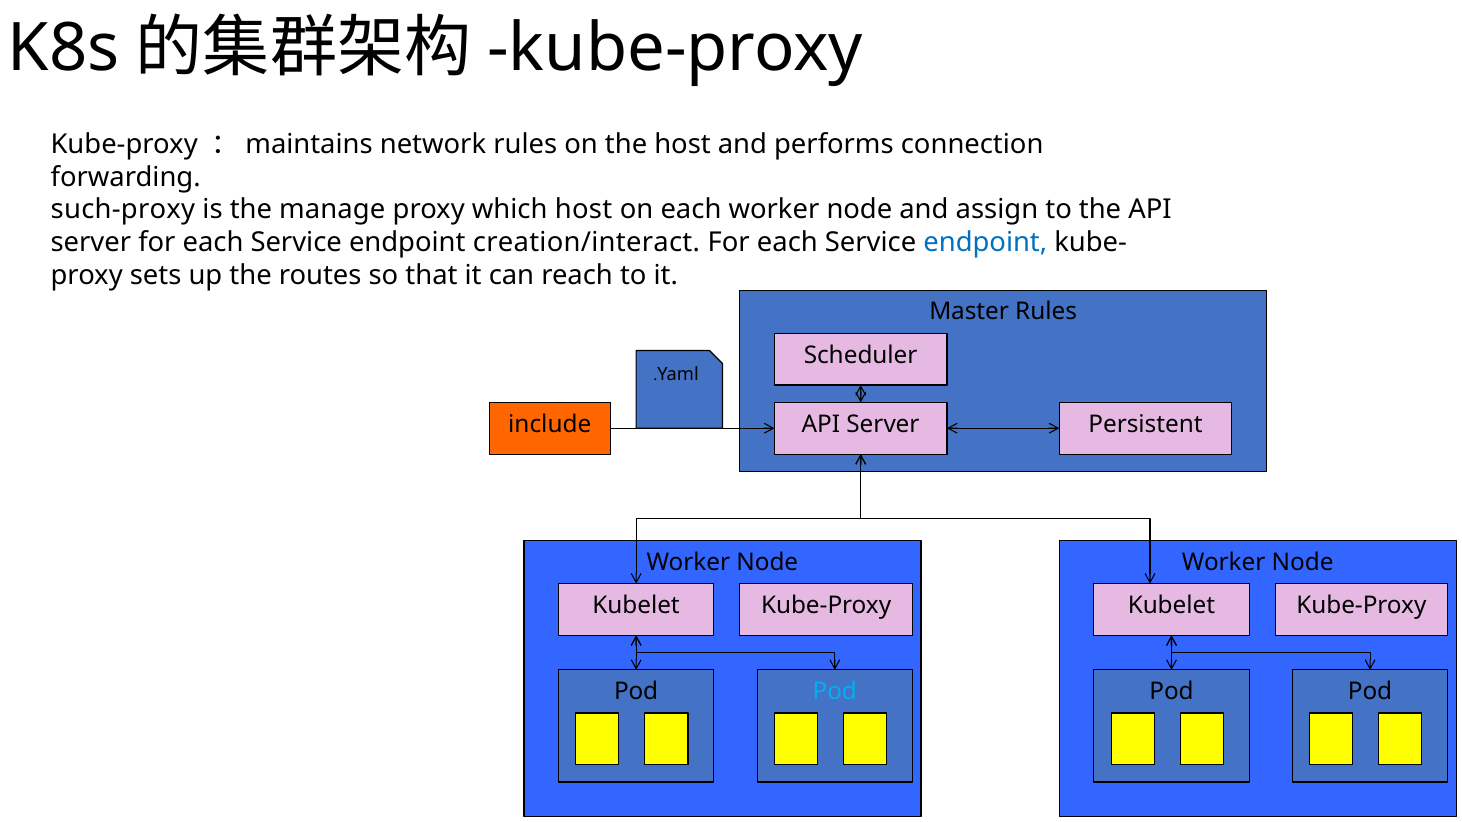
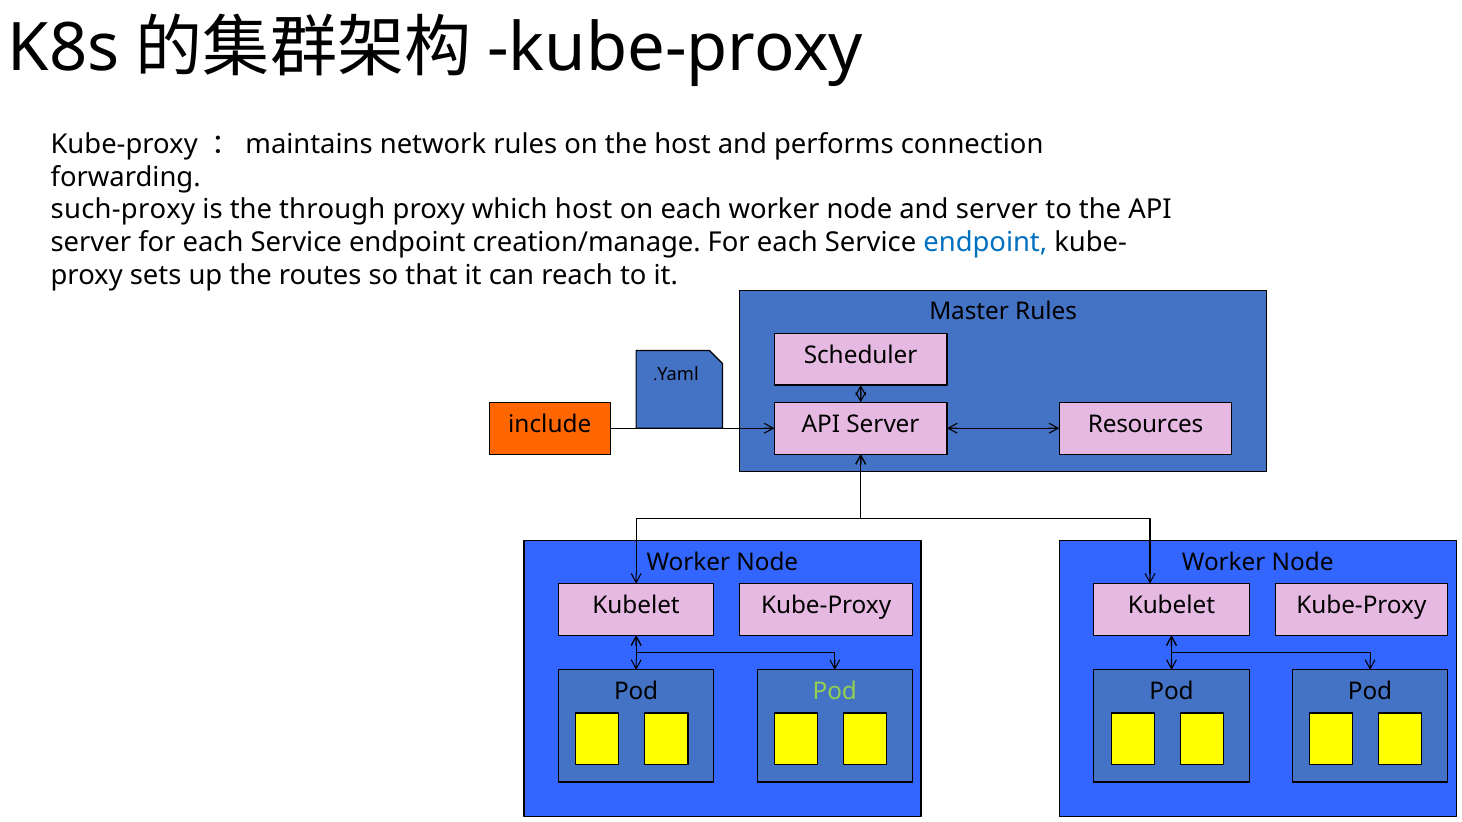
manage: manage -> through
and assign: assign -> server
creation/interact: creation/interact -> creation/manage
Persistent: Persistent -> Resources
Pod at (835, 692) colour: light blue -> light green
